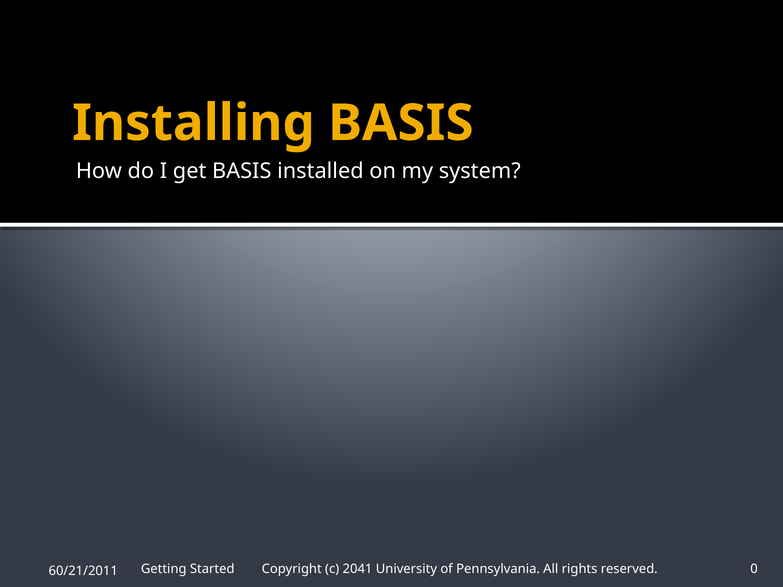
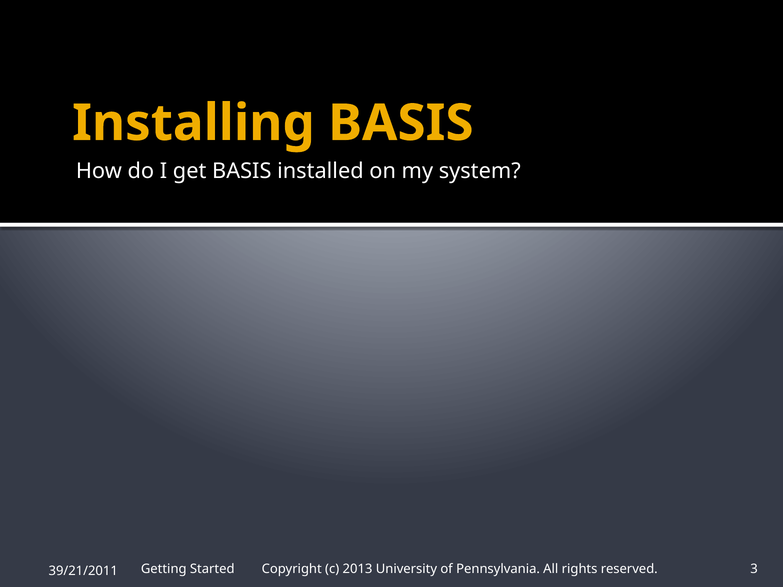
2041: 2041 -> 2013
0: 0 -> 3
60/21/2011: 60/21/2011 -> 39/21/2011
